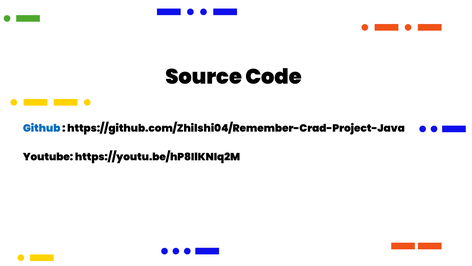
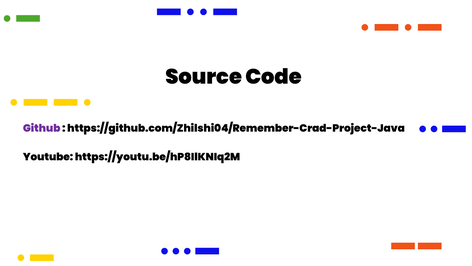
Github colour: blue -> purple
